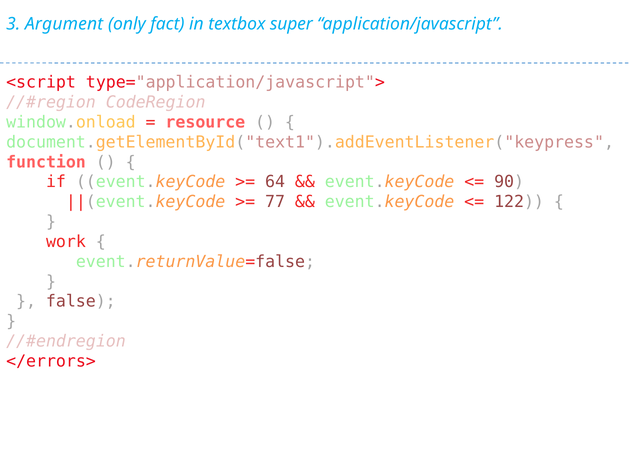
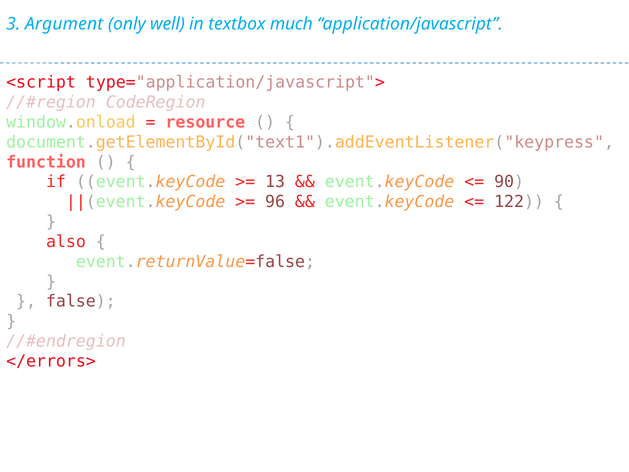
fact: fact -> well
super: super -> much
64: 64 -> 13
77: 77 -> 96
work: work -> also
